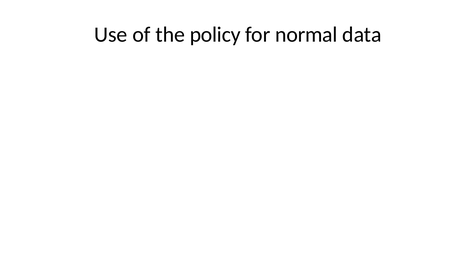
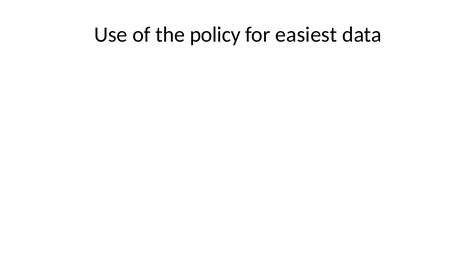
normal: normal -> easiest
